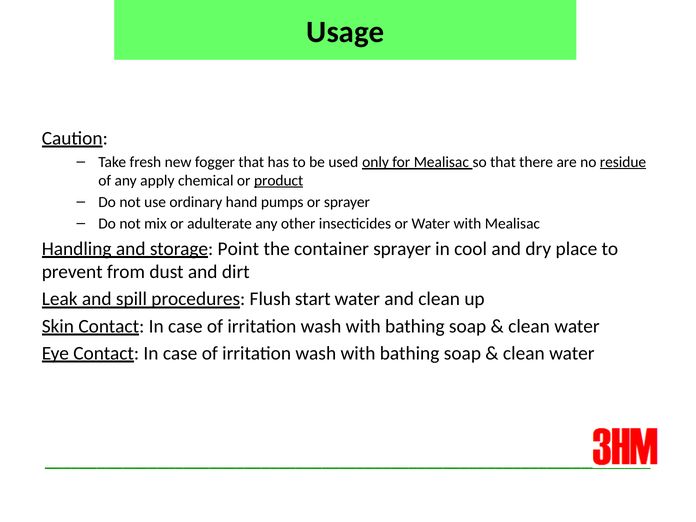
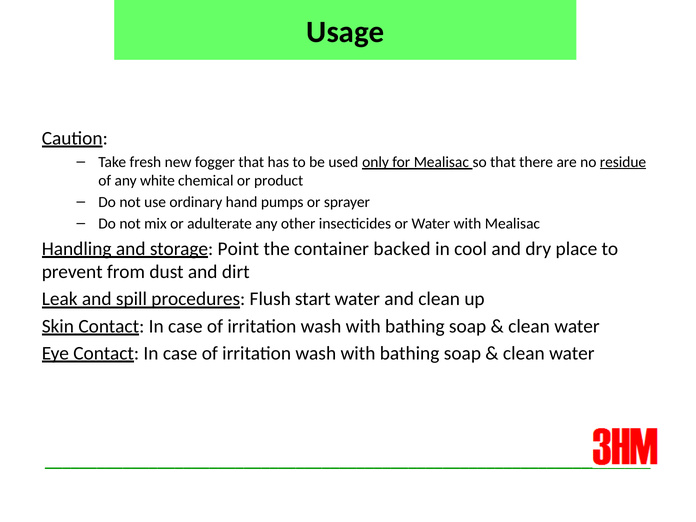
apply: apply -> white
product underline: present -> none
container sprayer: sprayer -> backed
